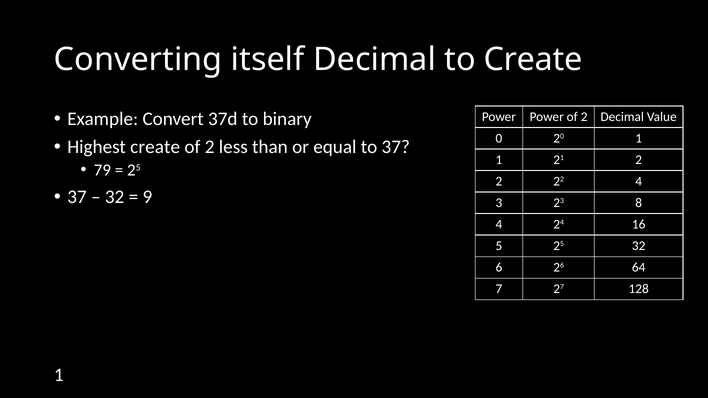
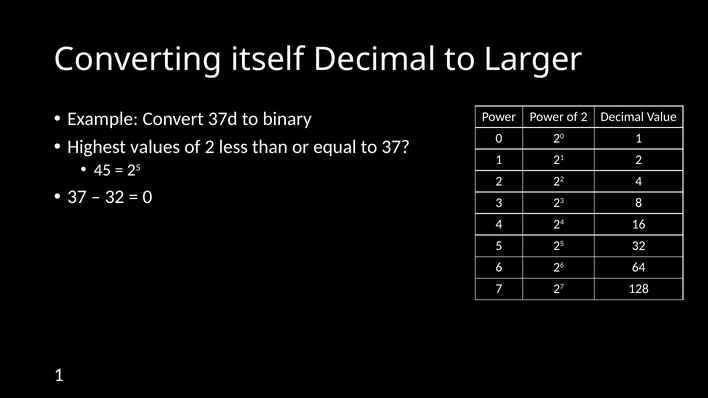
to Create: Create -> Larger
Highest create: create -> values
79: 79 -> 45
9 at (147, 197): 9 -> 0
